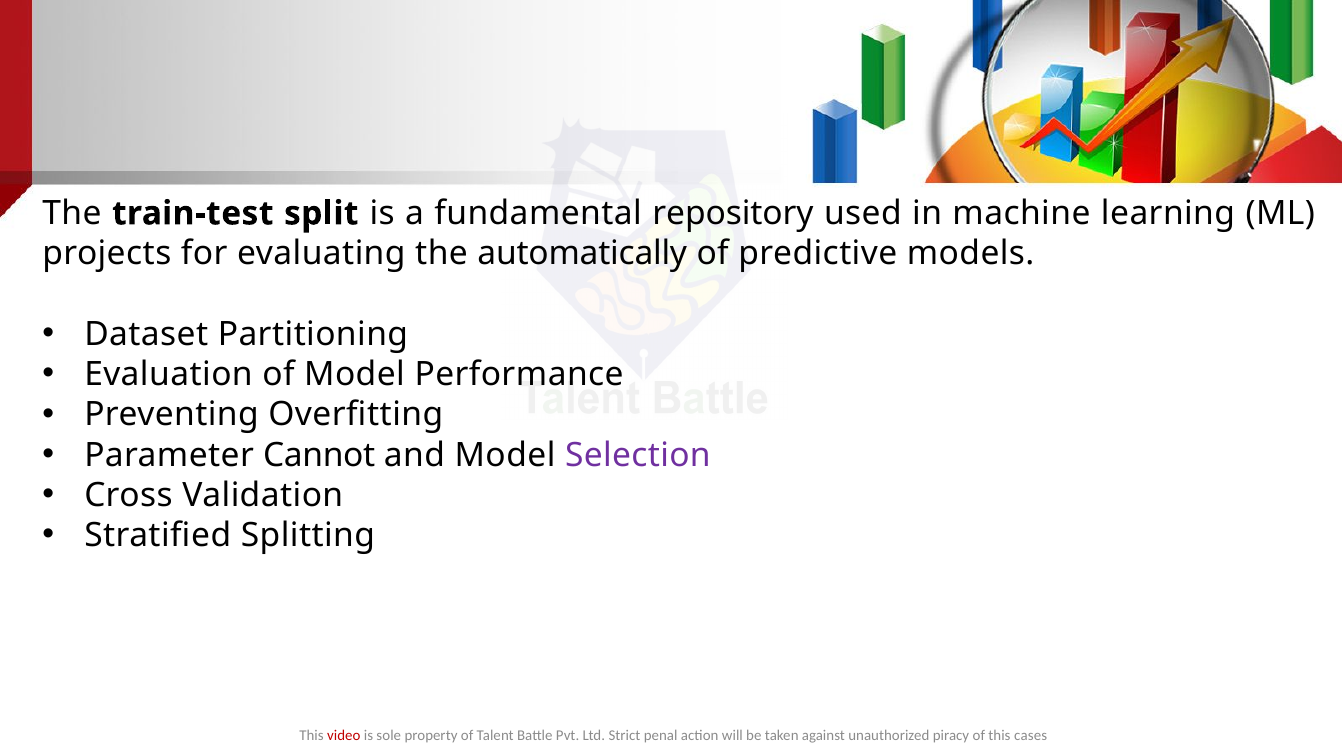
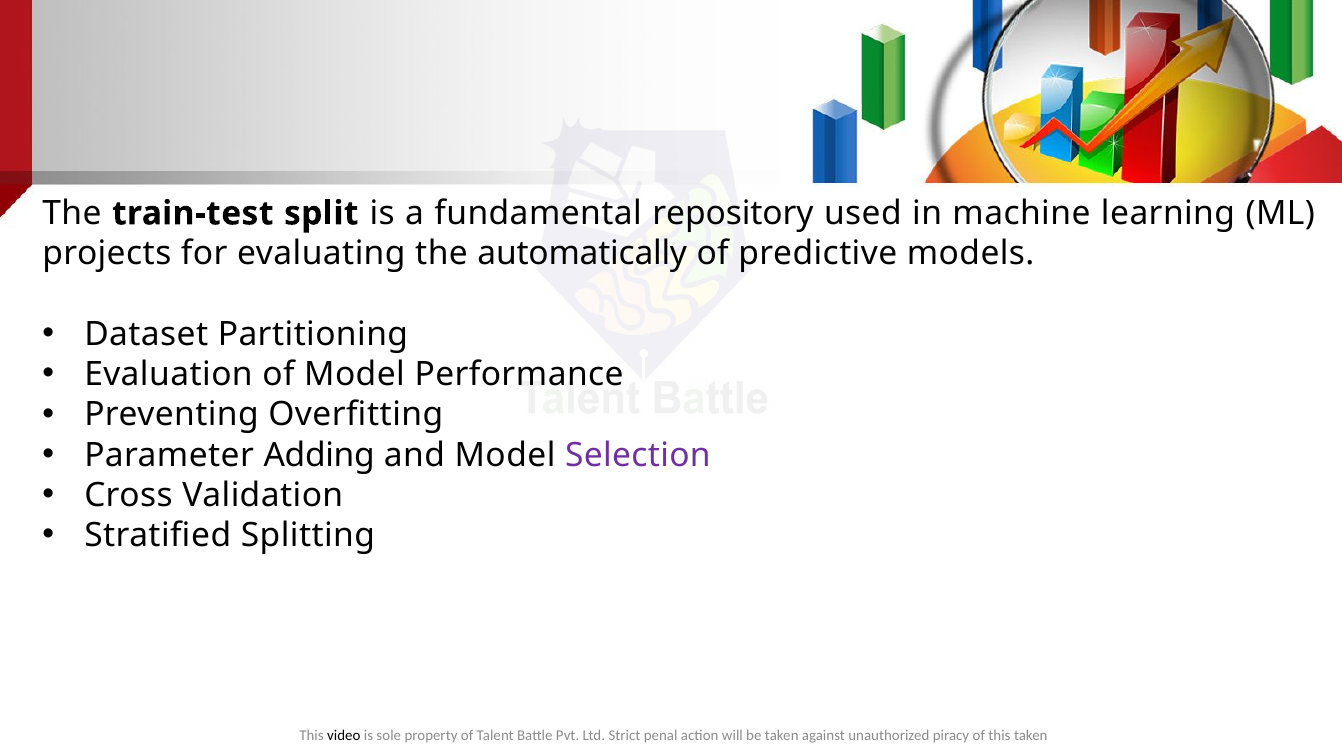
Cannot: Cannot -> Adding
video colour: red -> black
this cases: cases -> taken
